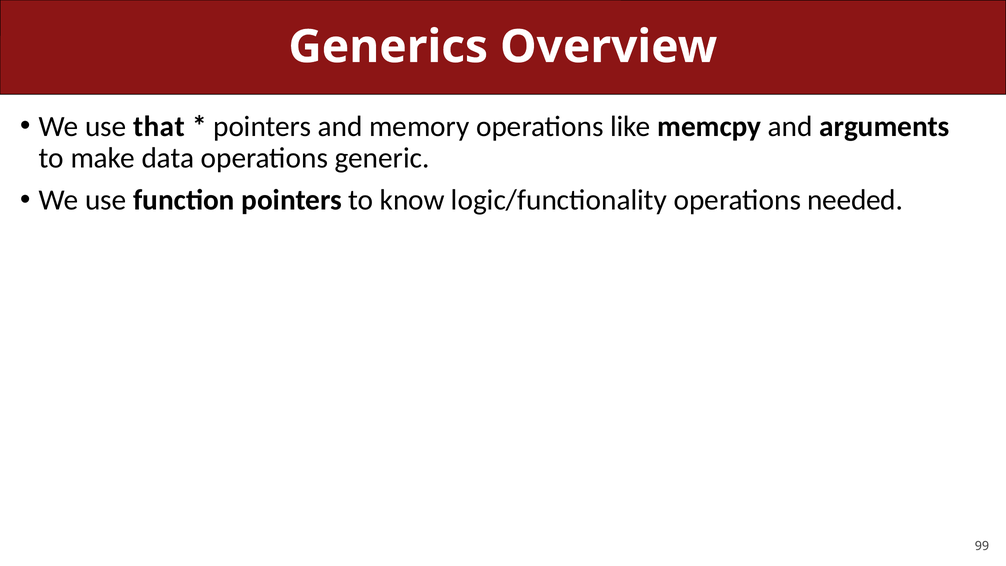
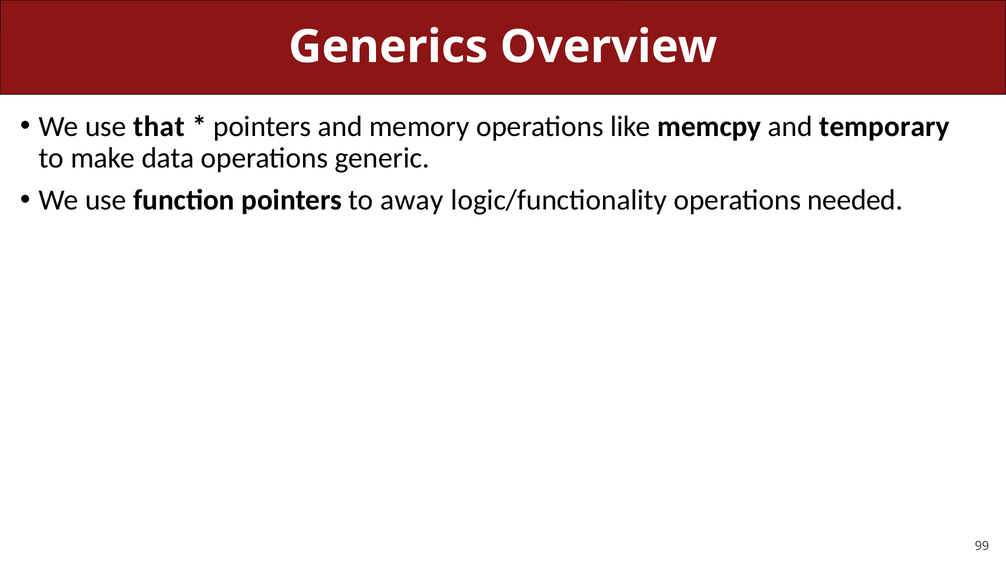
arguments: arguments -> temporary
know: know -> away
